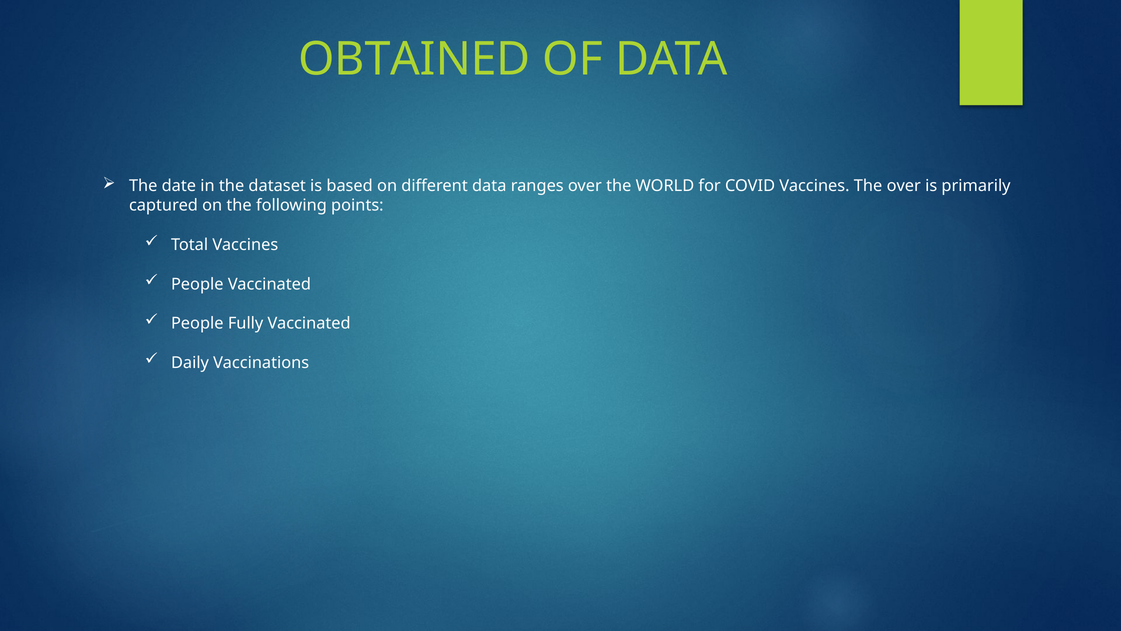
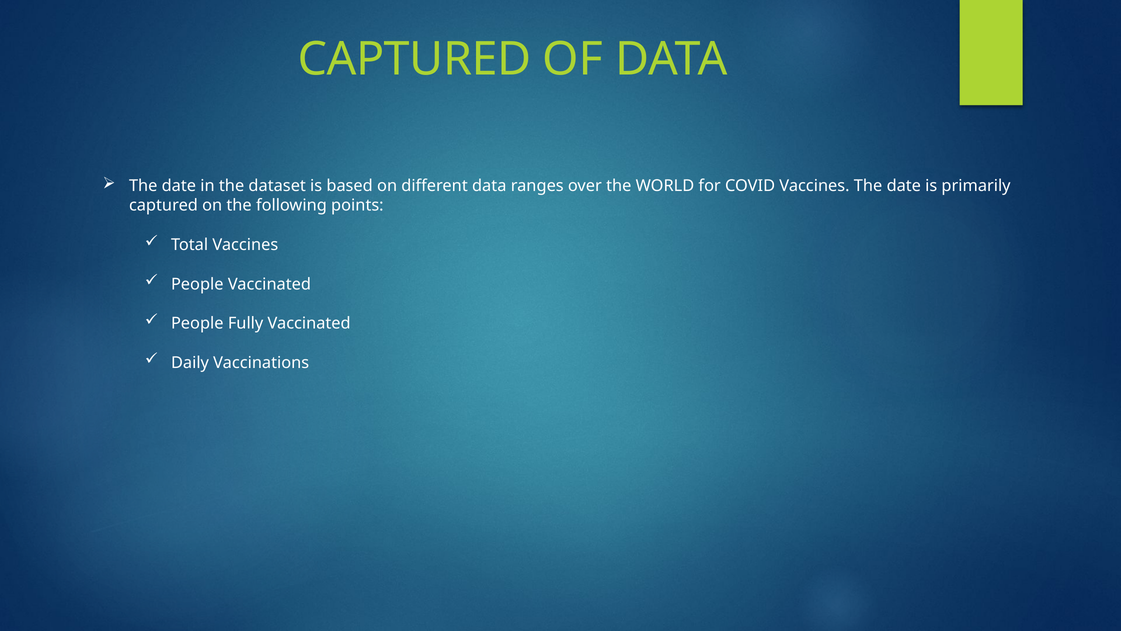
OBTAINED at (414, 59): OBTAINED -> CAPTURED
Vaccines The over: over -> date
